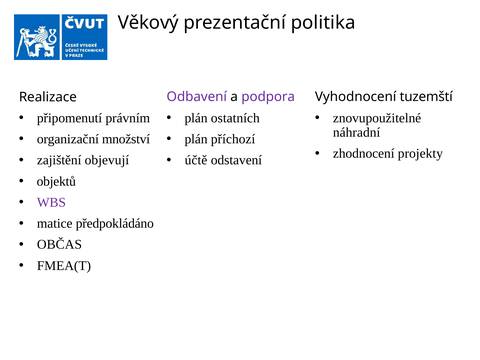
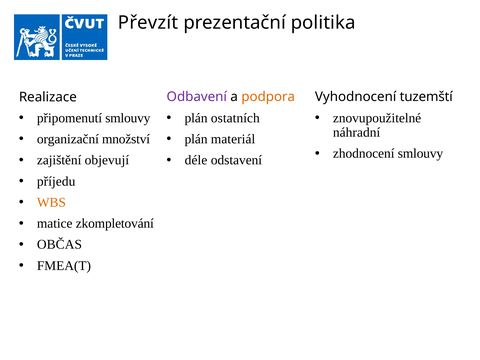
Věkový: Věkový -> Převzít
podpora colour: purple -> orange
připomenutí právním: právním -> smlouvy
příchozí: příchozí -> materiál
zhodnocení projekty: projekty -> smlouvy
účtě: účtě -> déle
objektů: objektů -> příjedu
WBS colour: purple -> orange
předpokládáno: předpokládáno -> zkompletování
